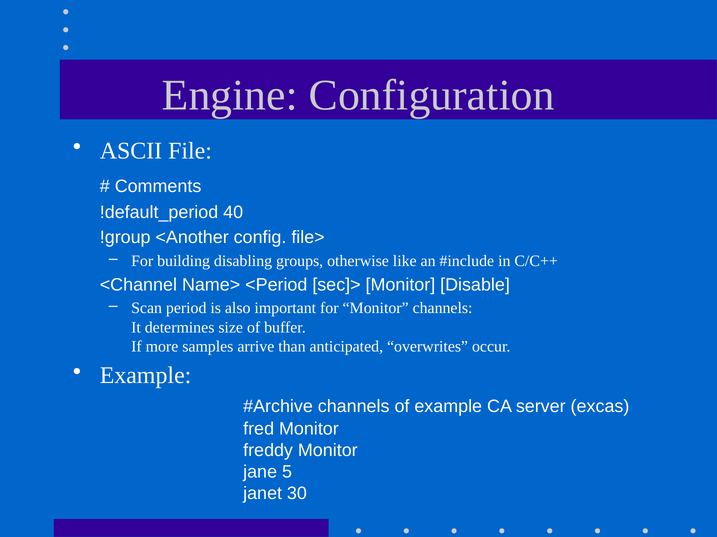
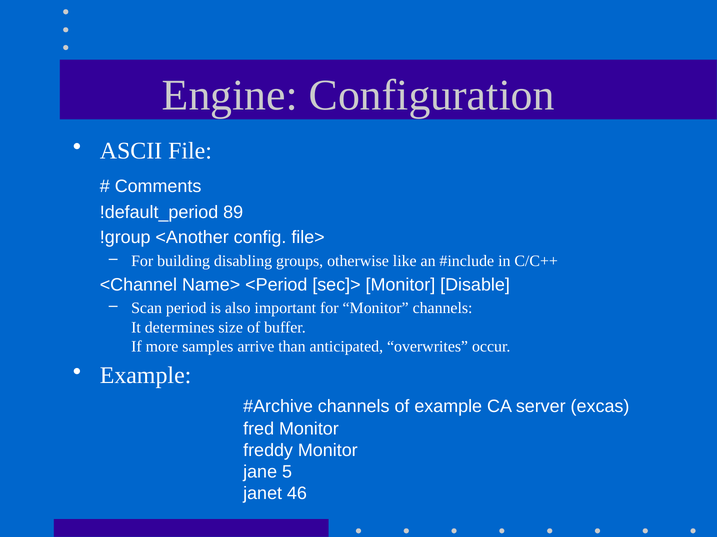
40: 40 -> 89
30: 30 -> 46
